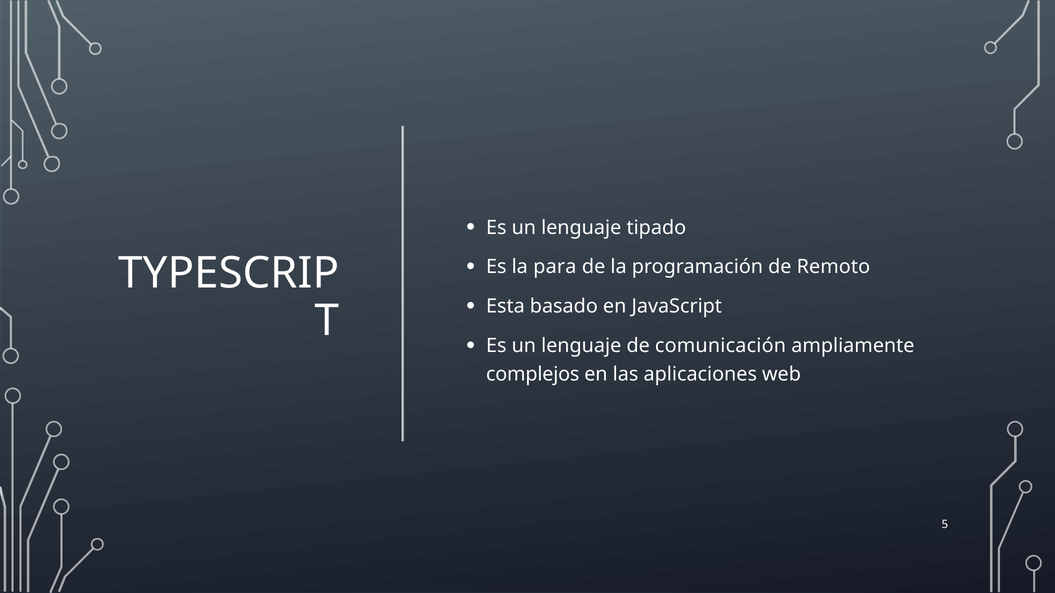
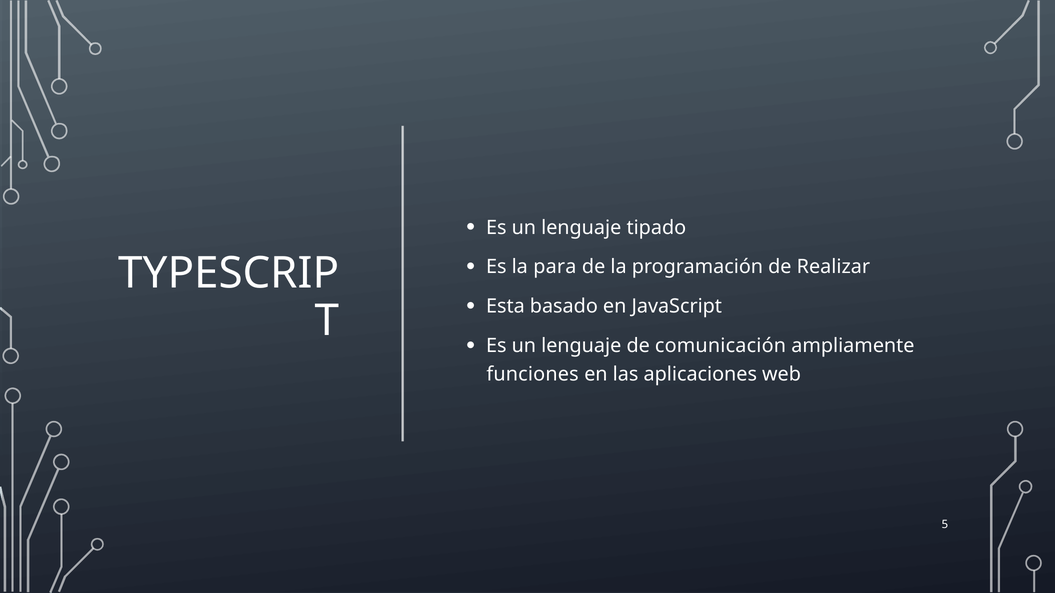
Remoto: Remoto -> Realizar
complejos: complejos -> funciones
